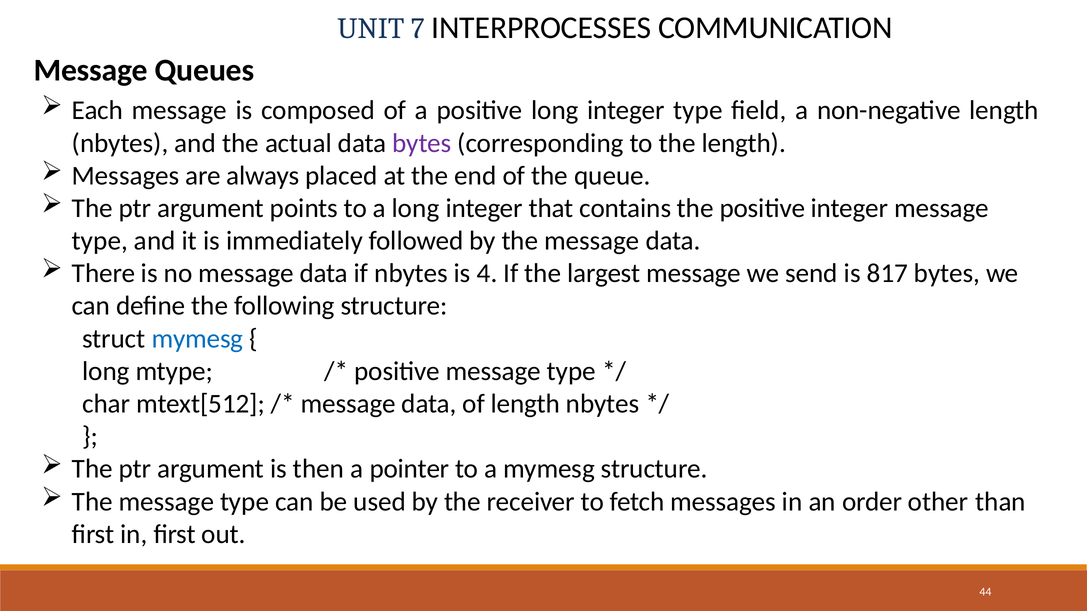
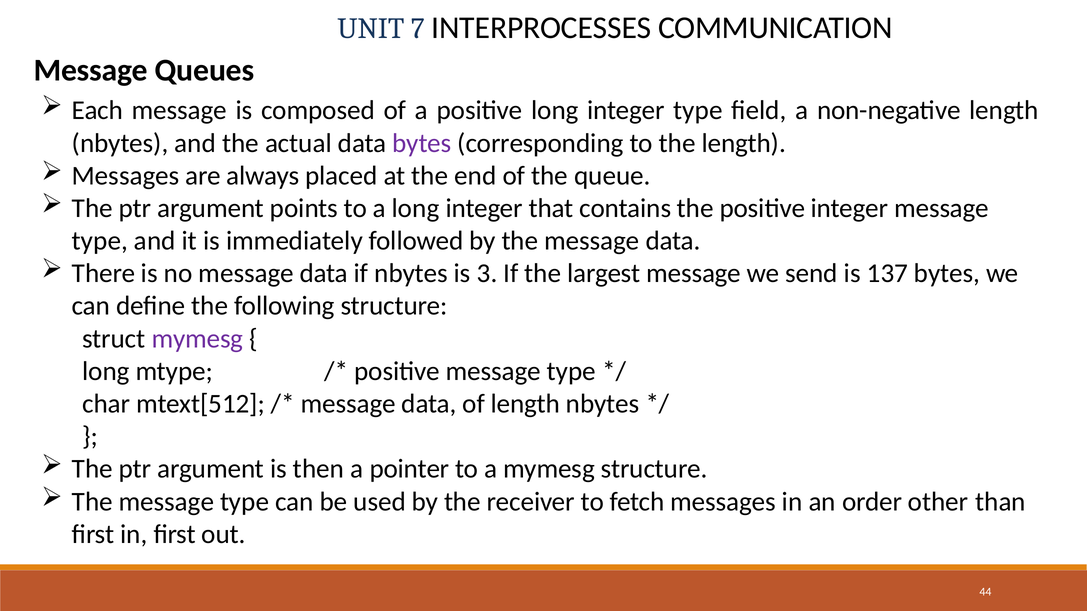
4: 4 -> 3
817: 817 -> 137
mymesg at (197, 339) colour: blue -> purple
